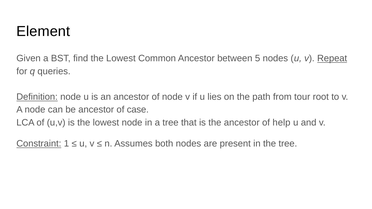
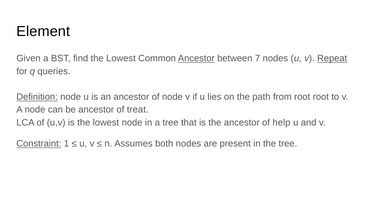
Ancestor at (196, 59) underline: none -> present
5: 5 -> 7
from tour: tour -> root
case: case -> treat
